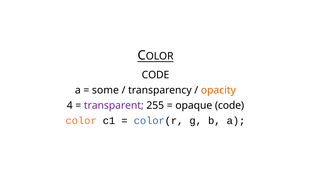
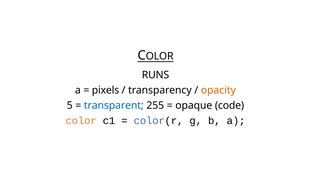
CODE at (156, 75): CODE -> RUNS
some: some -> pixels
4: 4 -> 5
transparent colour: purple -> blue
